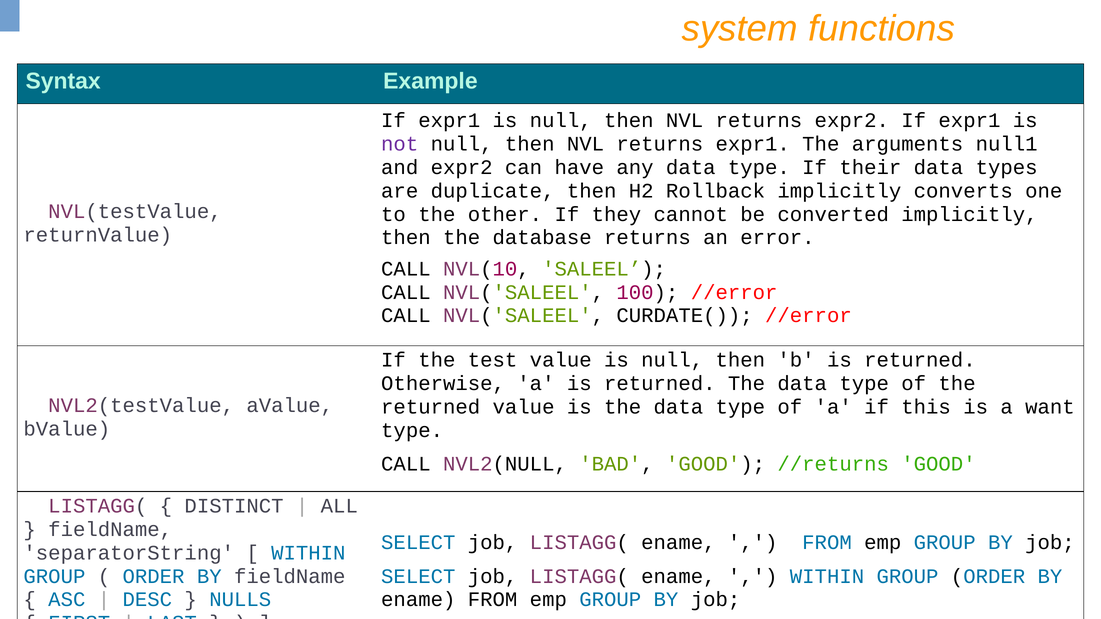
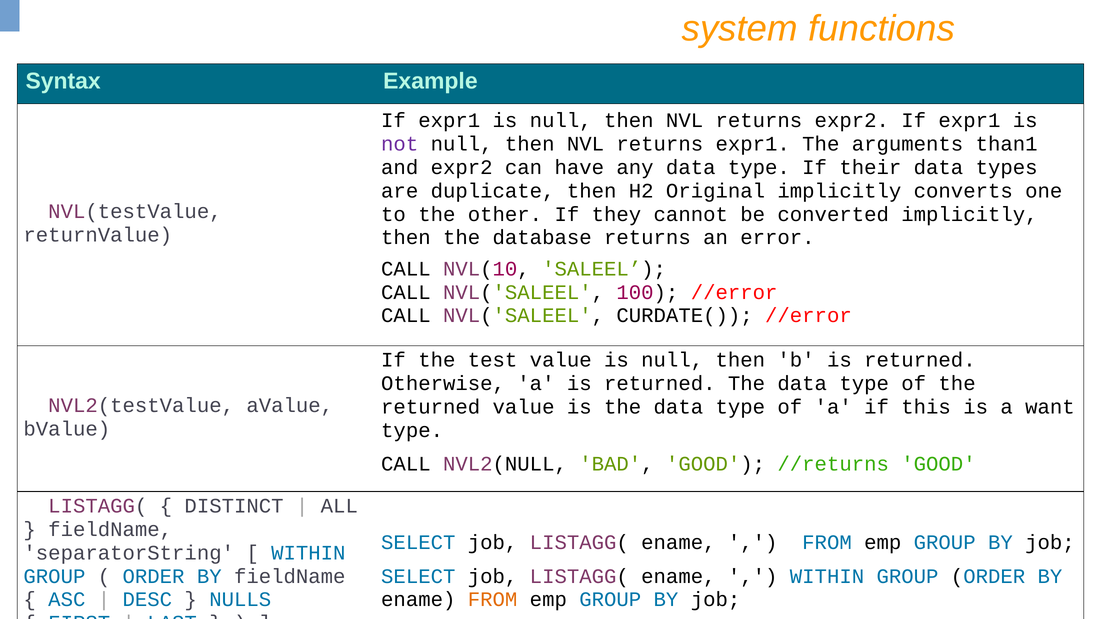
null1: null1 -> than1
Rollback: Rollback -> Original
FROM at (493, 600) colour: black -> orange
